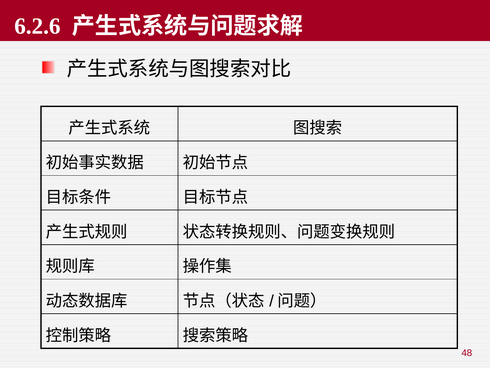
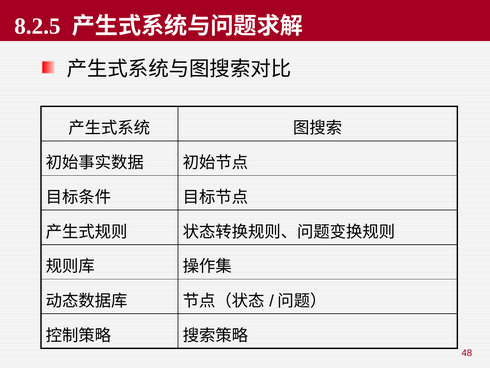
6.2.6: 6.2.6 -> 8.2.5
